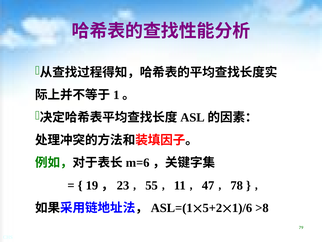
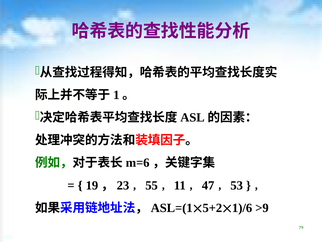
78: 78 -> 53
>8: >8 -> >9
